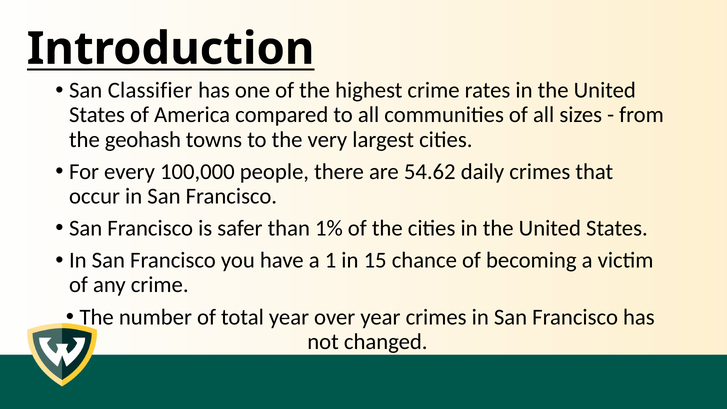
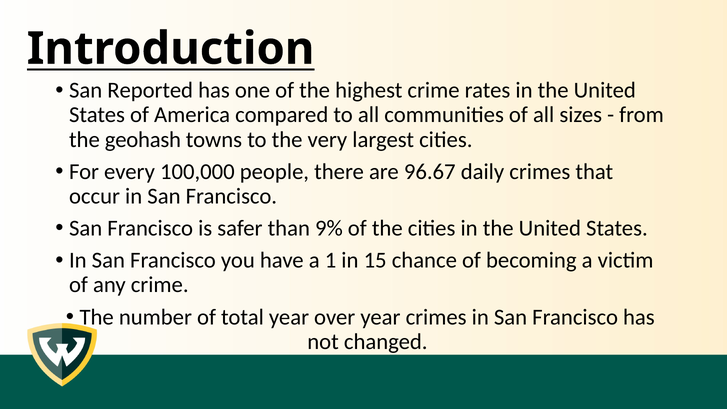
Classifier: Classifier -> Reported
54.62: 54.62 -> 96.67
1%: 1% -> 9%
